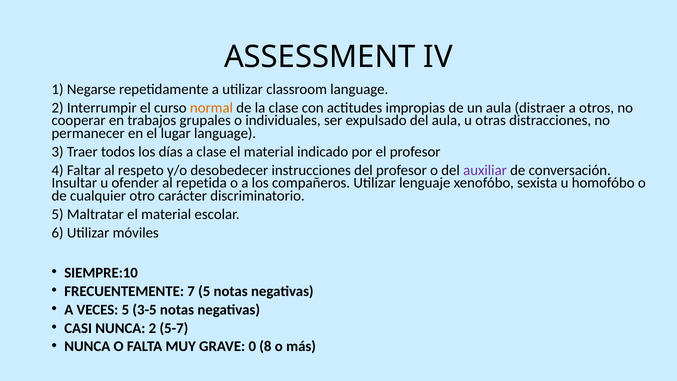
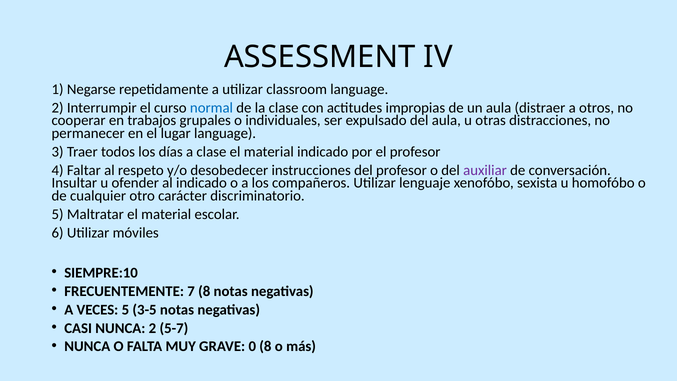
normal colour: orange -> blue
al repetida: repetida -> indicado
7 5: 5 -> 8
